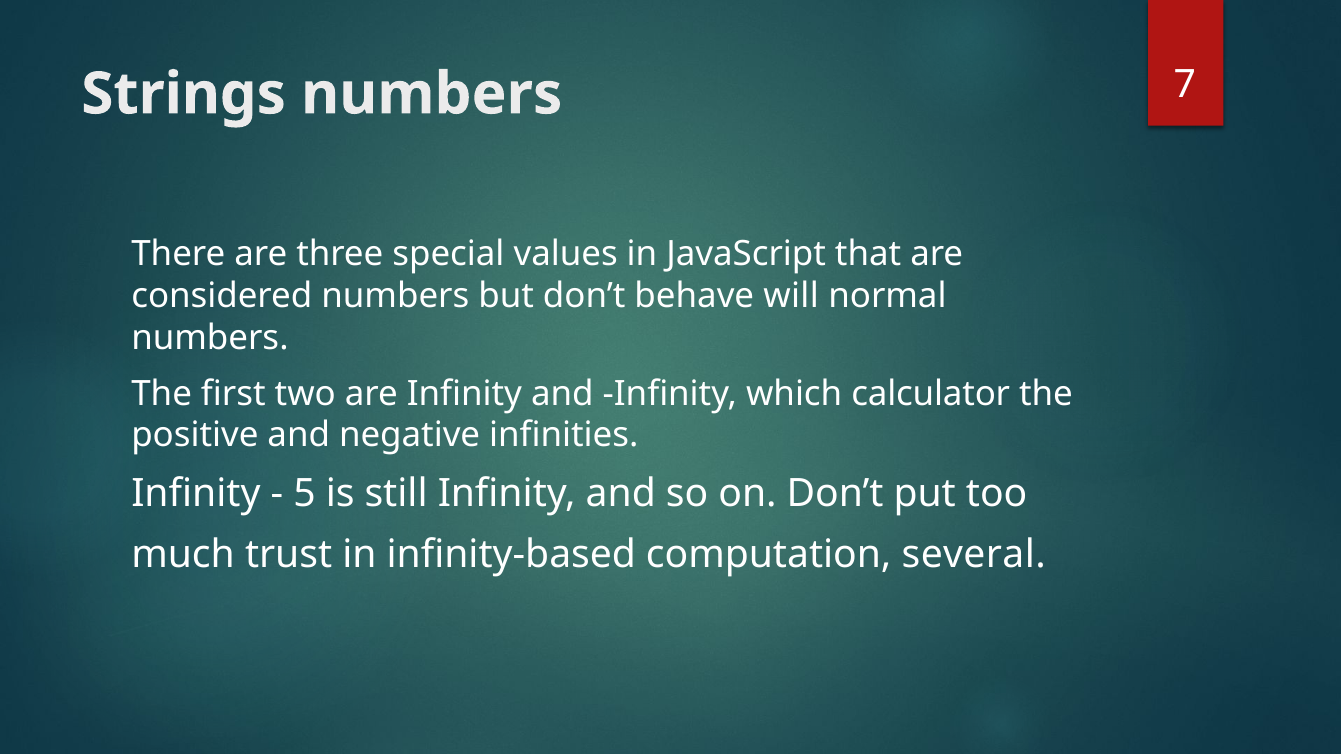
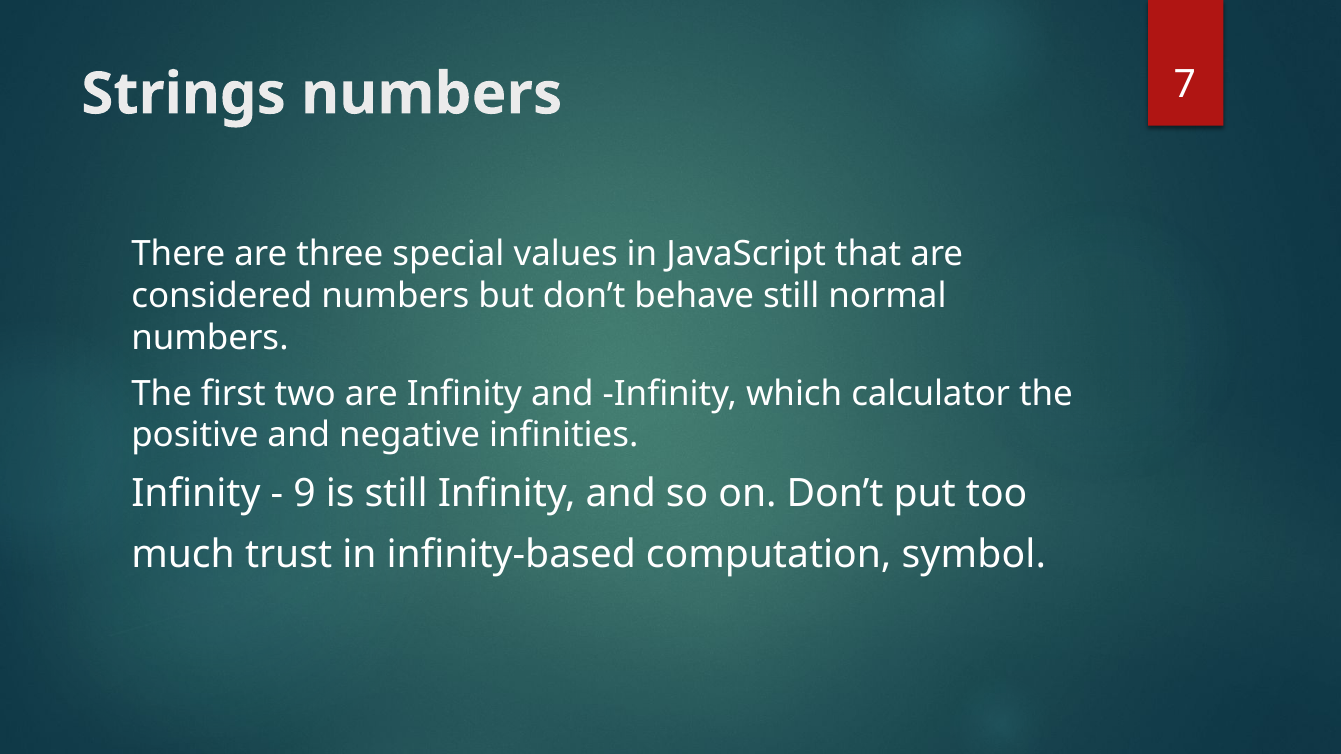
behave will: will -> still
5: 5 -> 9
several: several -> symbol
